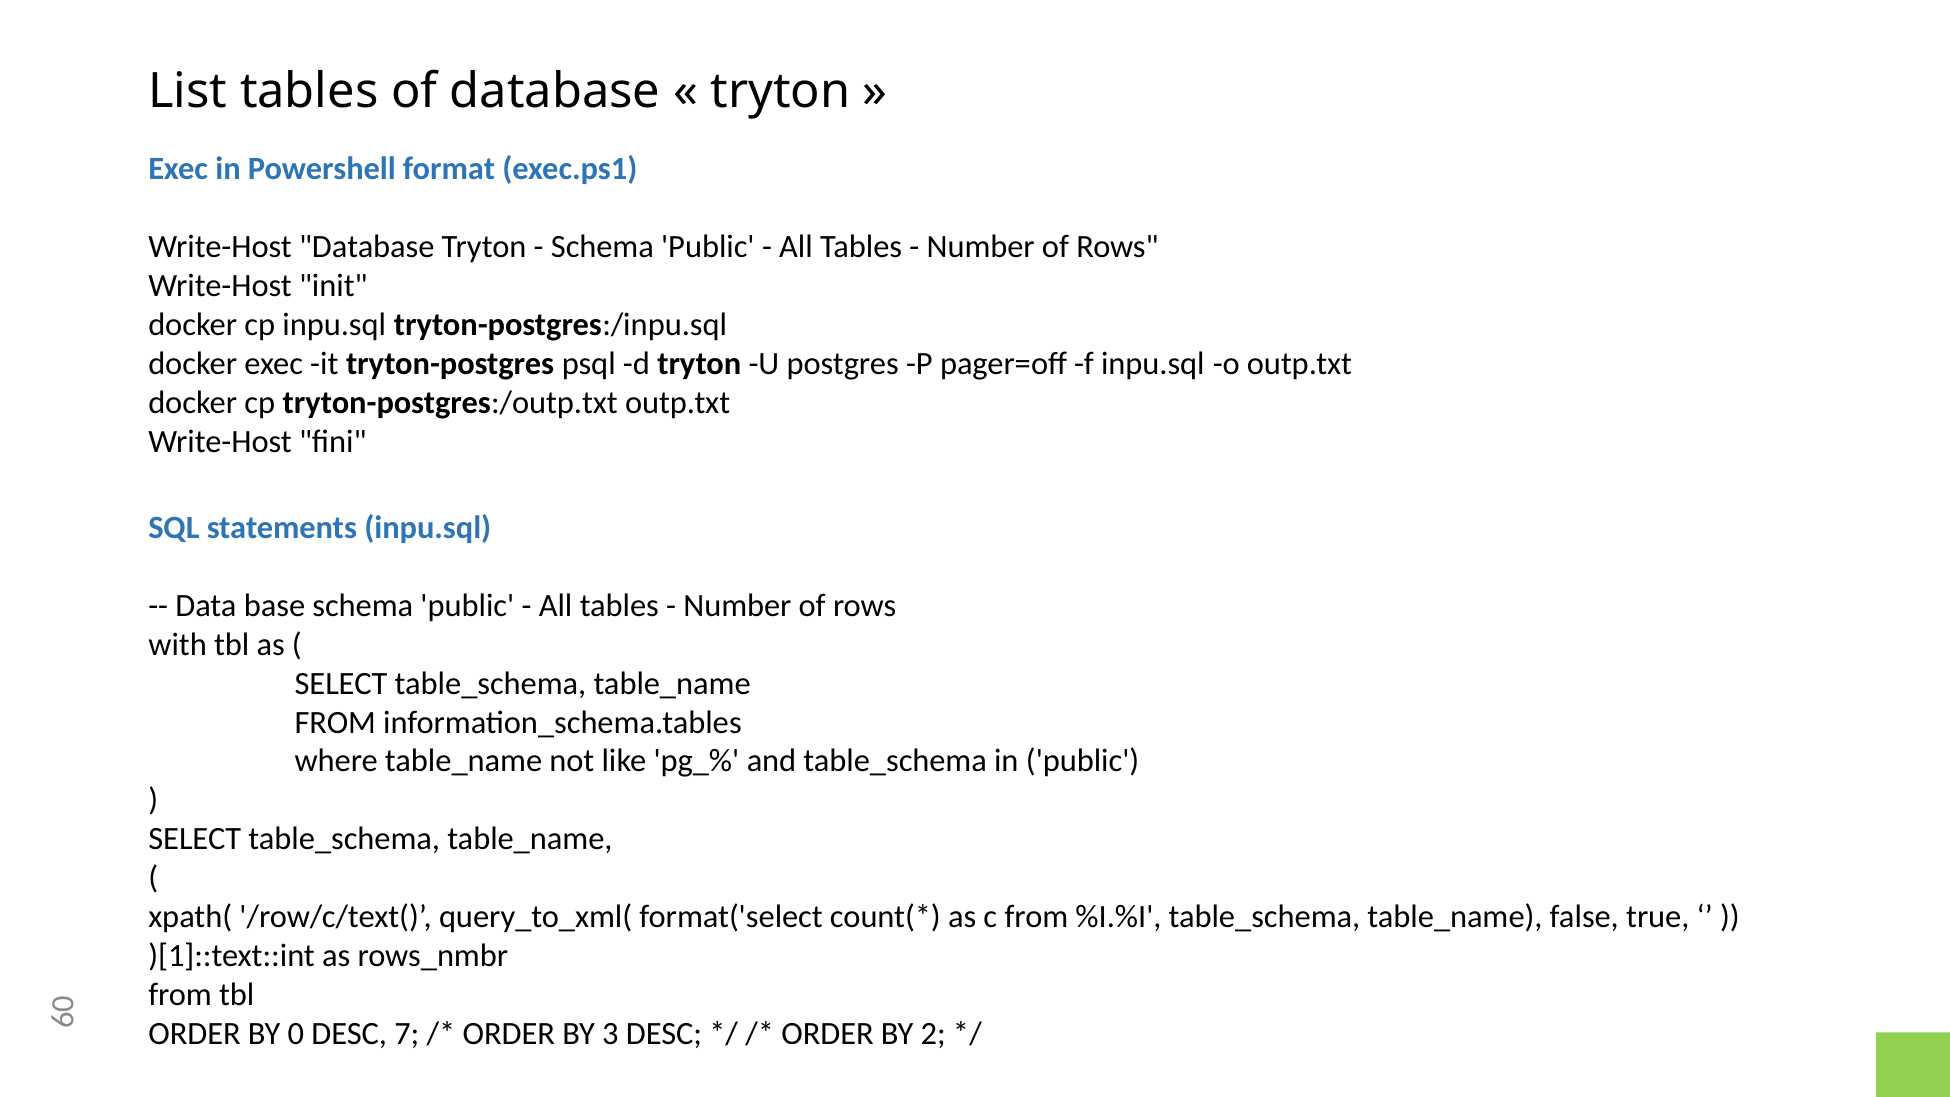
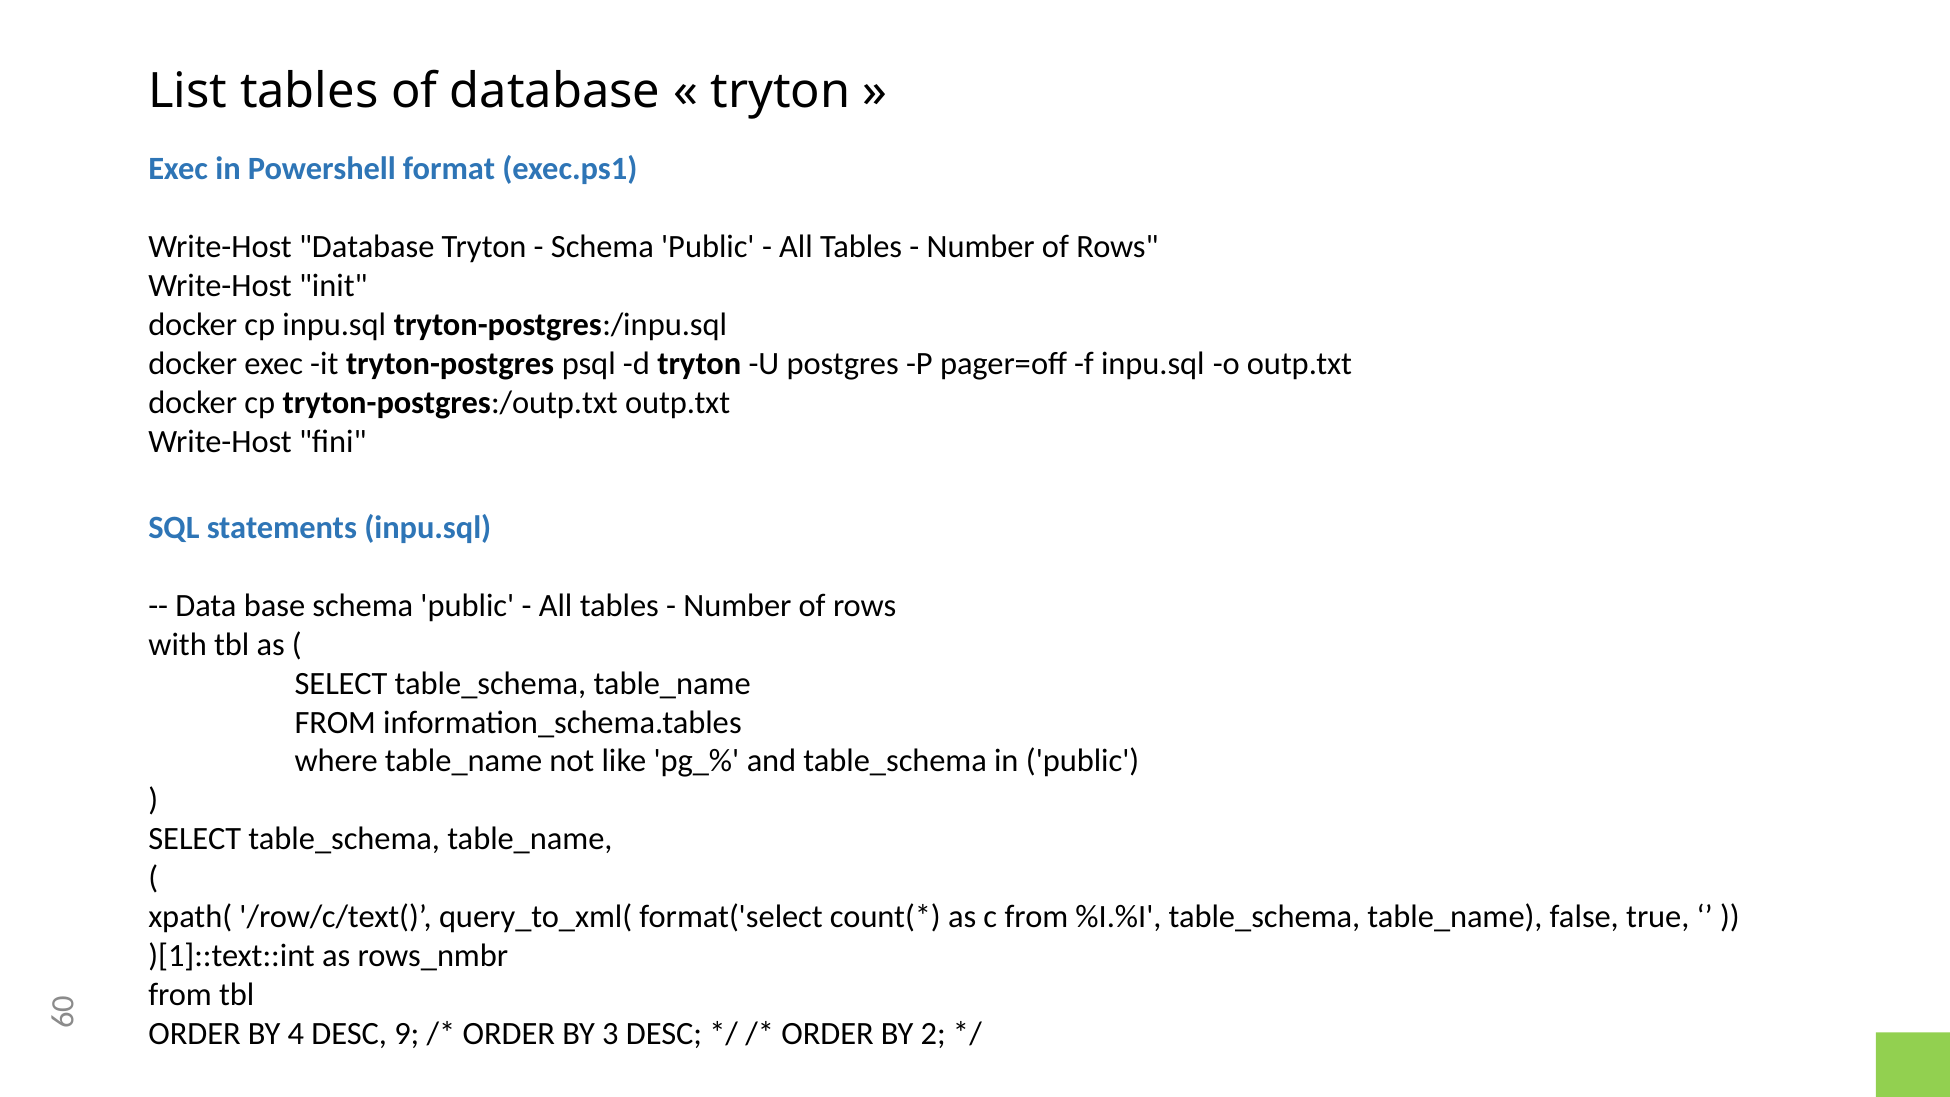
BY 0: 0 -> 4
7: 7 -> 9
